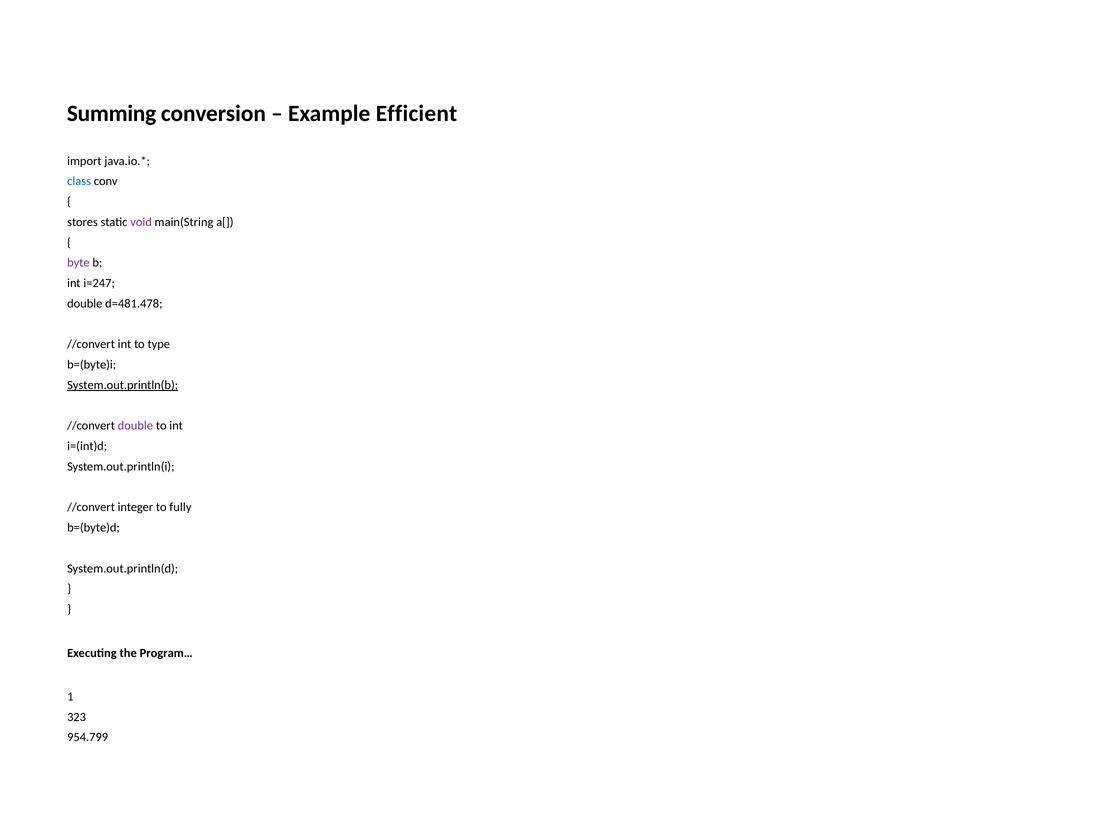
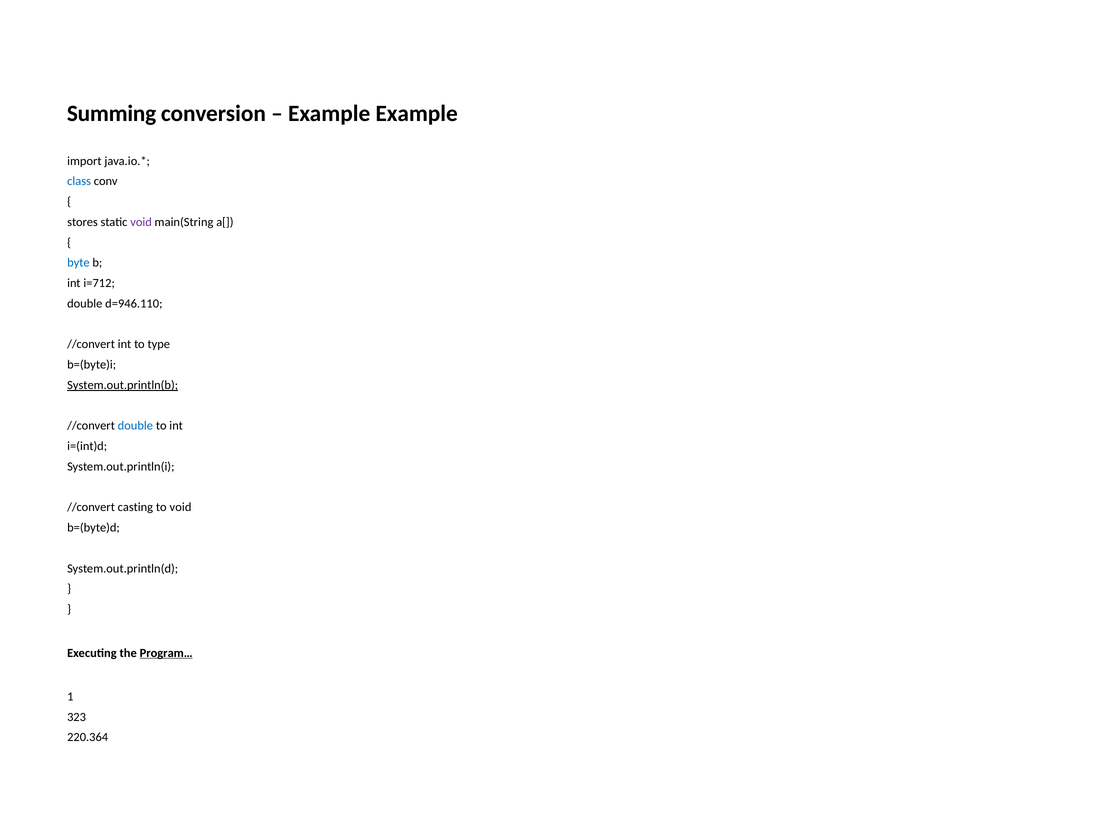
Example Efficient: Efficient -> Example
byte colour: purple -> blue
i=247: i=247 -> i=712
d=481.478: d=481.478 -> d=946.110
double at (135, 426) colour: purple -> blue
integer: integer -> casting
to fully: fully -> void
Program… underline: none -> present
954.799: 954.799 -> 220.364
